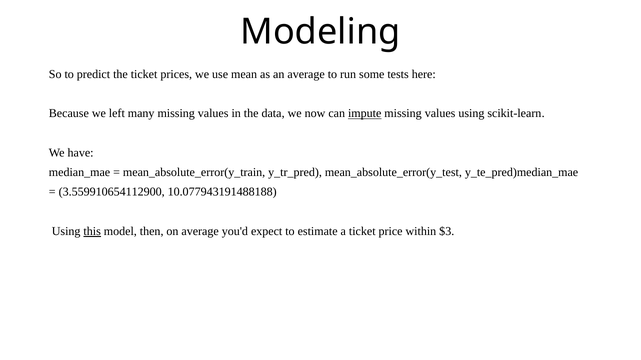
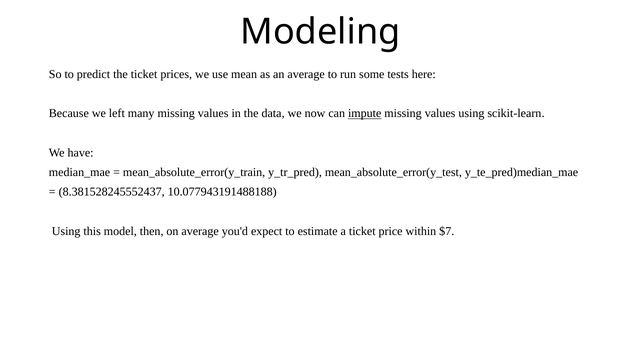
3.559910654112900: 3.559910654112900 -> 8.381528245552437
this underline: present -> none
$3: $3 -> $7
